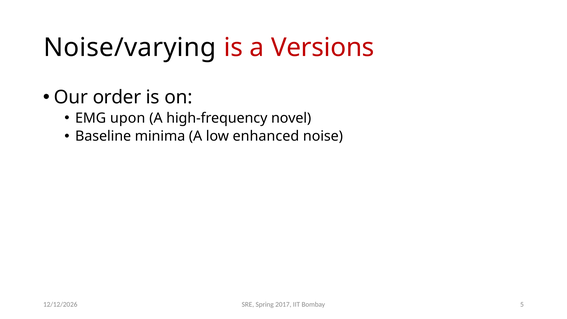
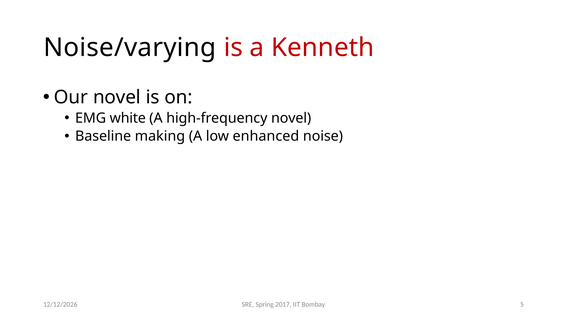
Versions: Versions -> Kenneth
Our order: order -> novel
upon: upon -> white
minima: minima -> making
